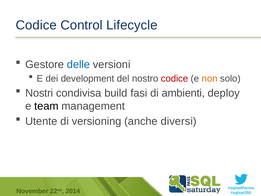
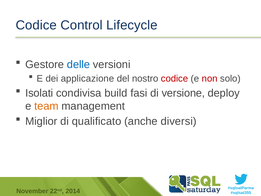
development: development -> applicazione
non colour: orange -> red
Nostri: Nostri -> Isolati
ambienti: ambienti -> versione
team colour: black -> orange
Utente: Utente -> Miglior
versioning: versioning -> qualificato
